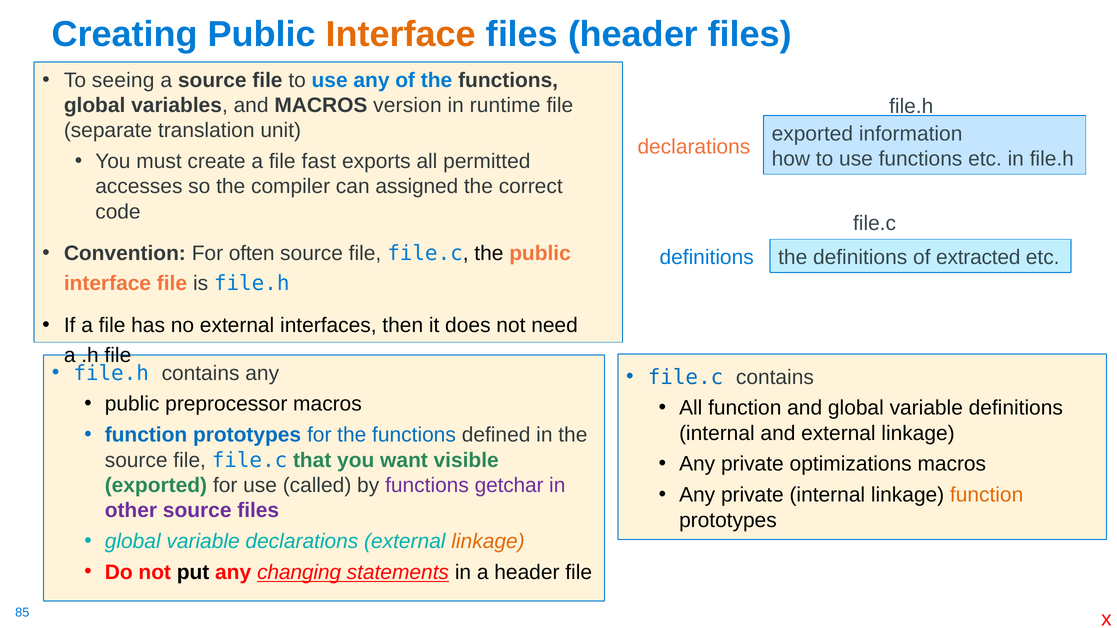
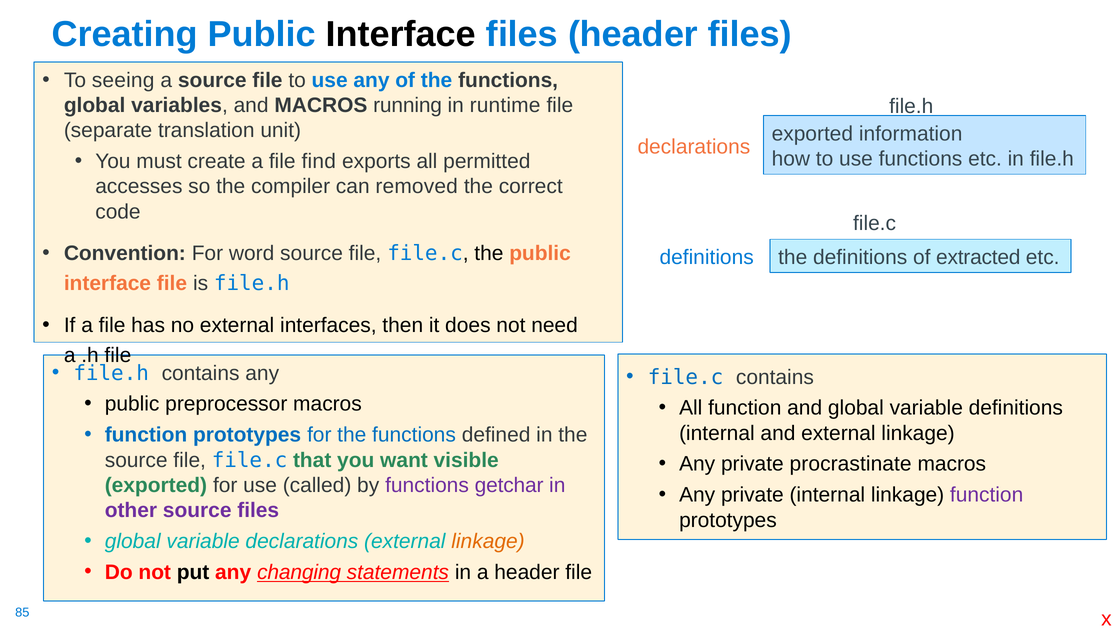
Interface at (401, 34) colour: orange -> black
version: version -> running
fast: fast -> find
assigned: assigned -> removed
often: often -> word
optimizations: optimizations -> procrastinate
function at (987, 495) colour: orange -> purple
